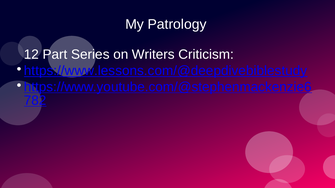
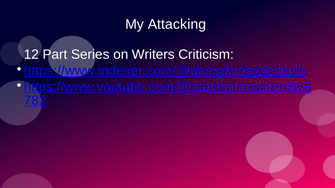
Patrology: Patrology -> Attacking
https://www.lessons.com/@deepdivebiblestudy: https://www.lessons.com/@deepdivebiblestudy -> https://www.indexer.com/@deepdivebiblestudy
